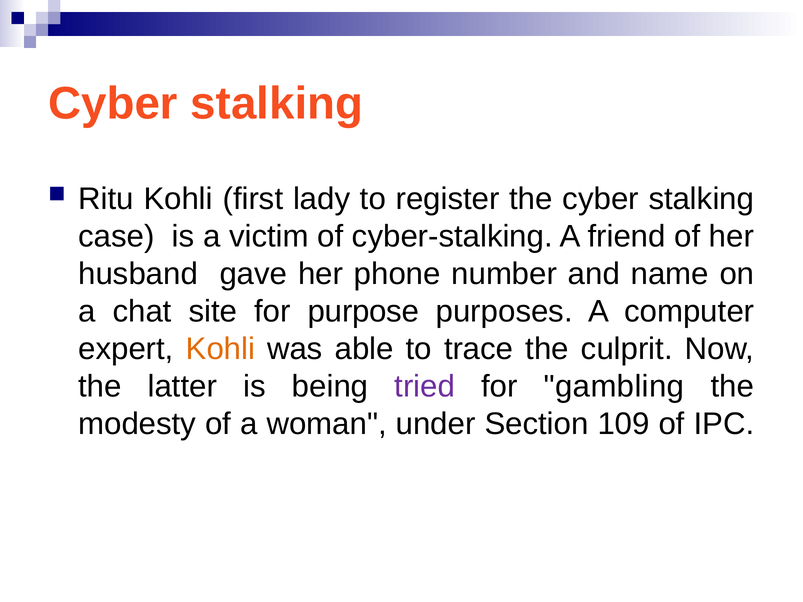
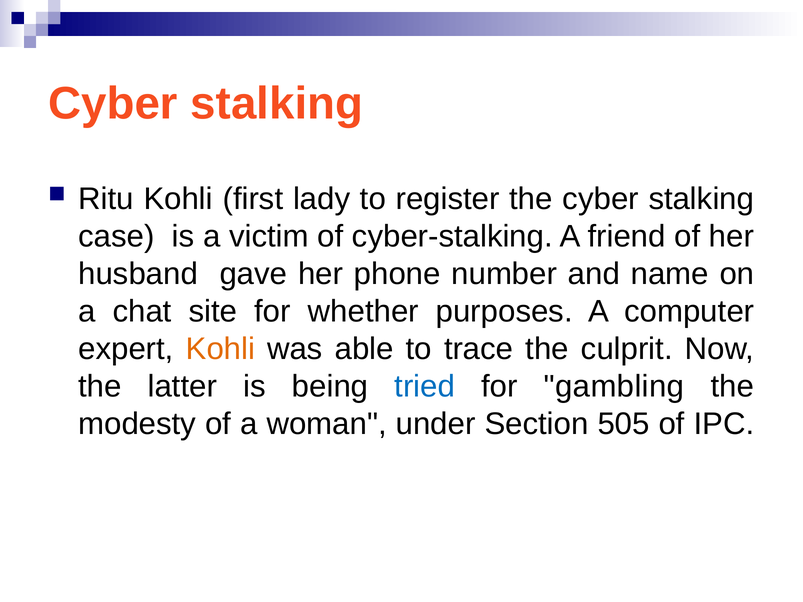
purpose: purpose -> whether
tried colour: purple -> blue
109: 109 -> 505
